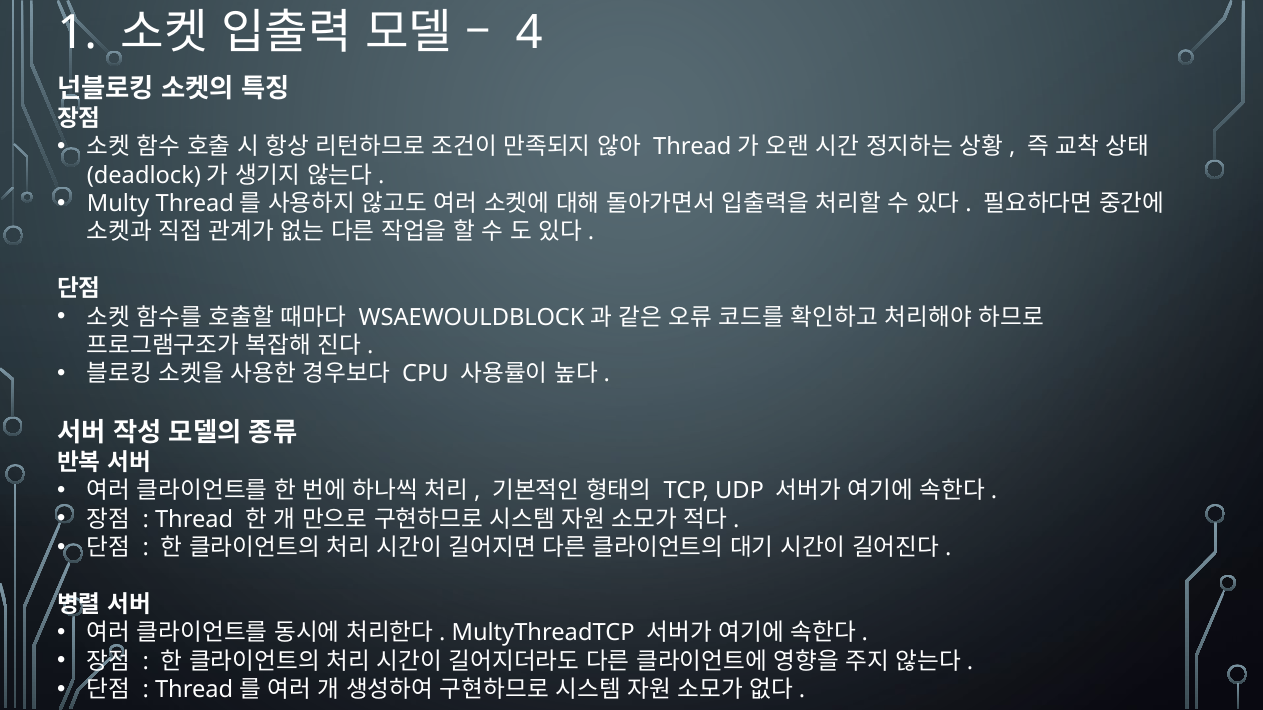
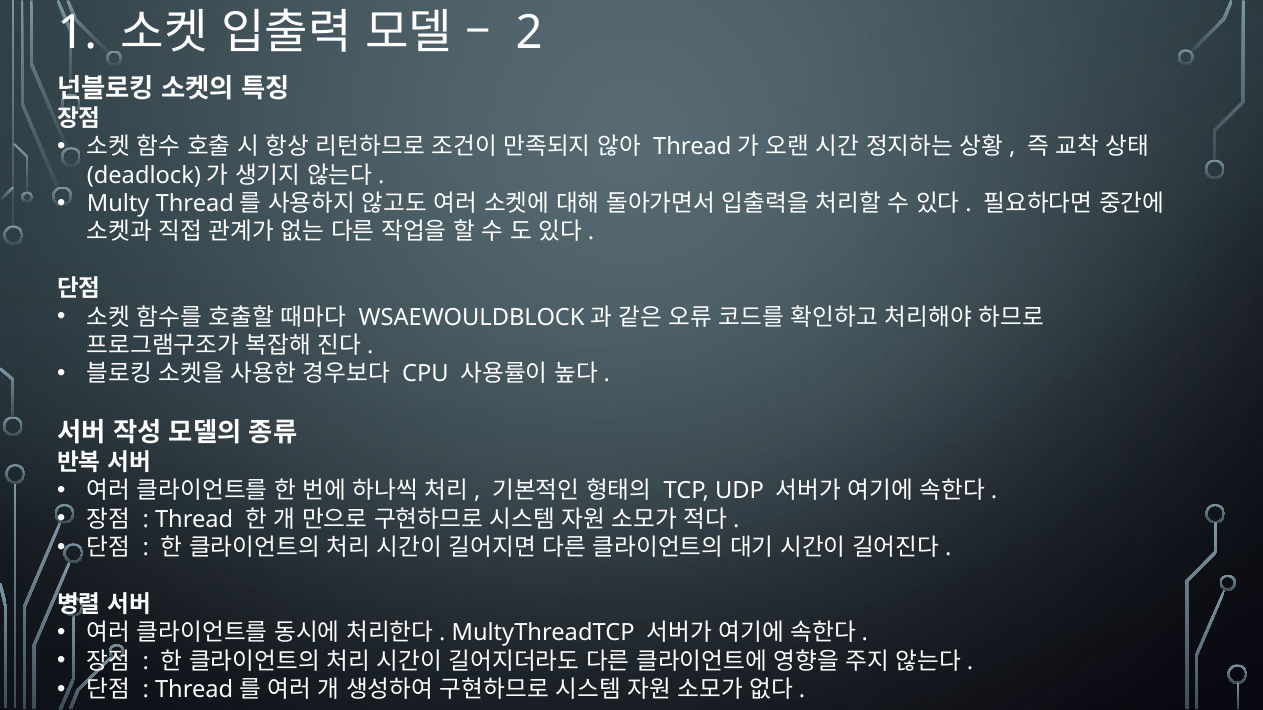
4: 4 -> 2
